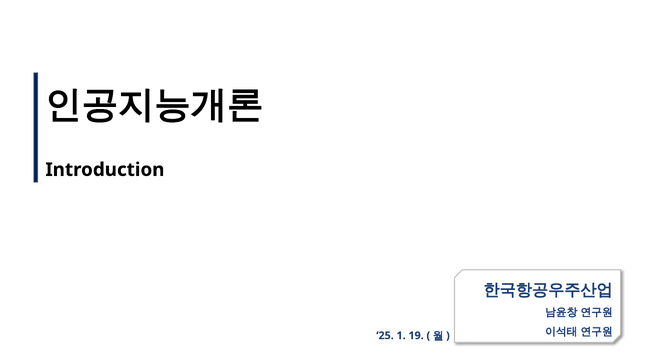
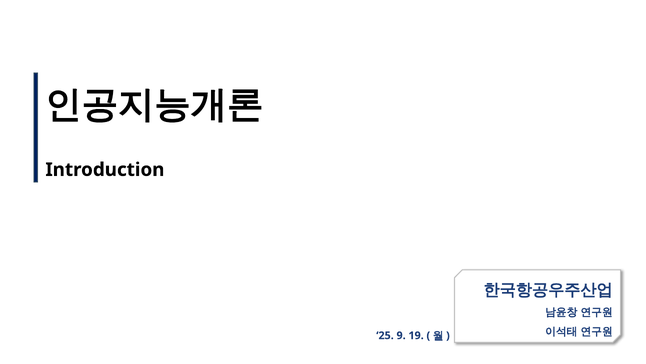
1: 1 -> 9
